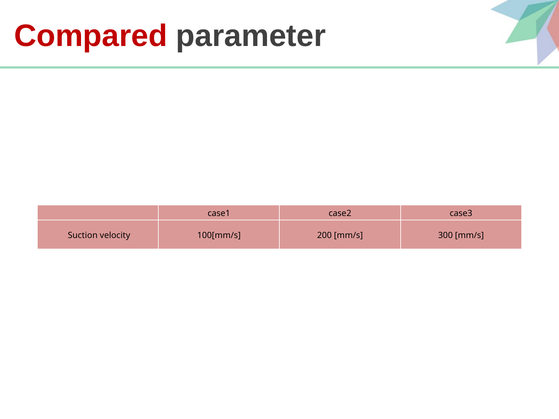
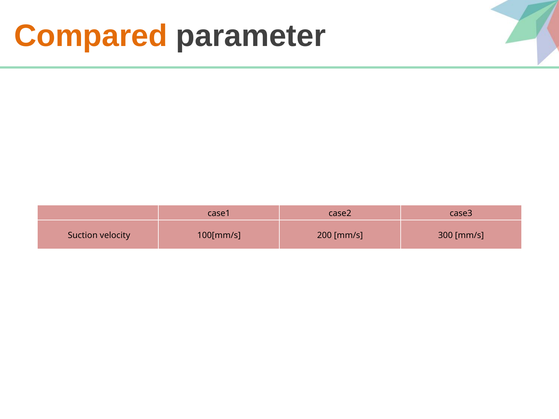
Compared colour: red -> orange
